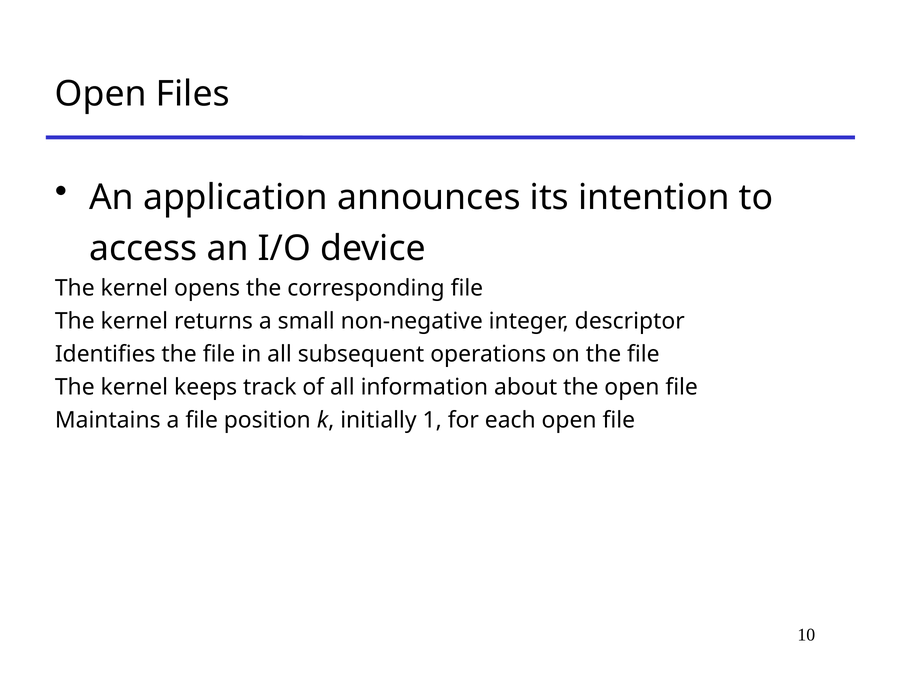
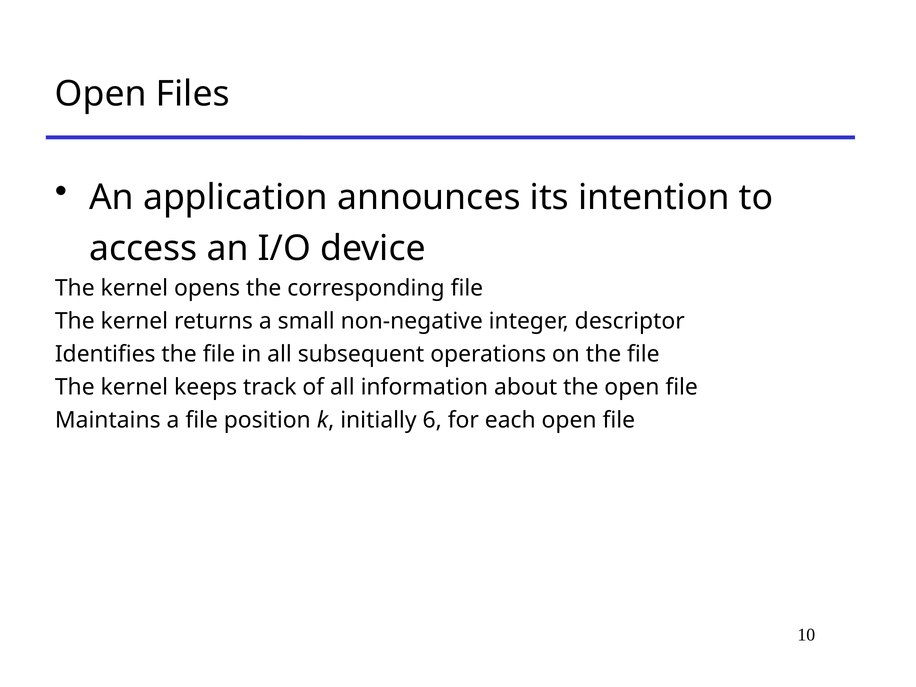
1: 1 -> 6
